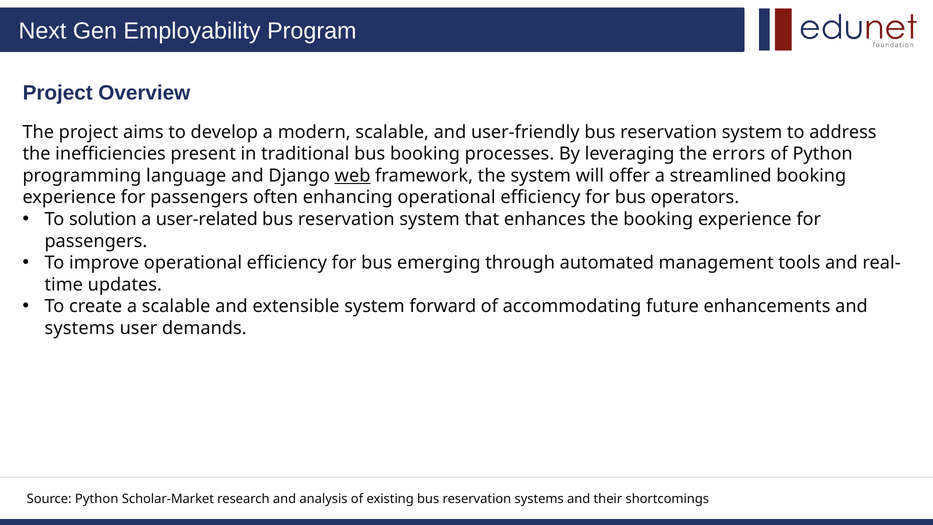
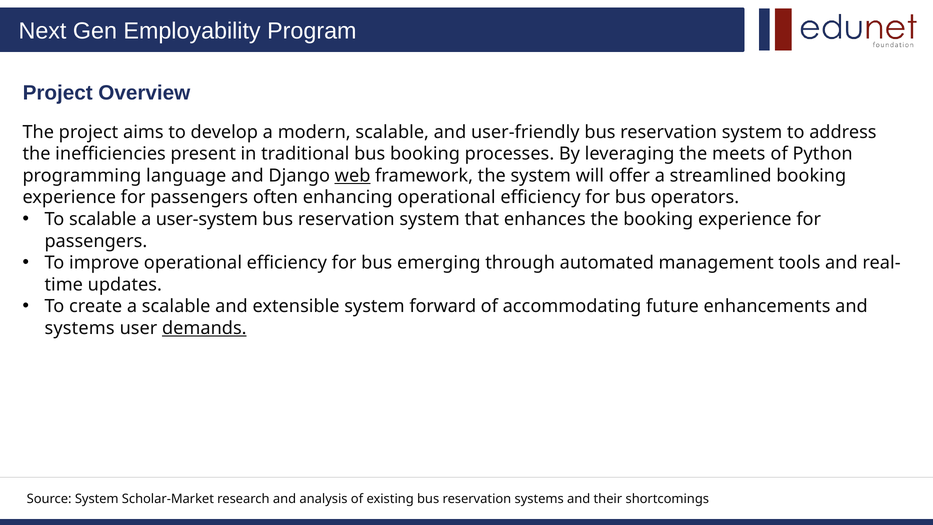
errors: errors -> meets
To solution: solution -> scalable
user-related: user-related -> user-system
demands underline: none -> present
Source Python: Python -> System
